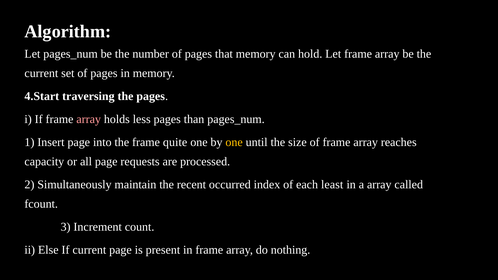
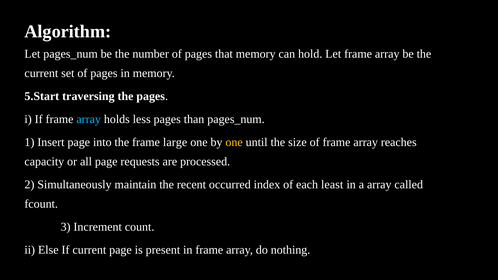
4.Start: 4.Start -> 5.Start
array at (89, 119) colour: pink -> light blue
quite: quite -> large
